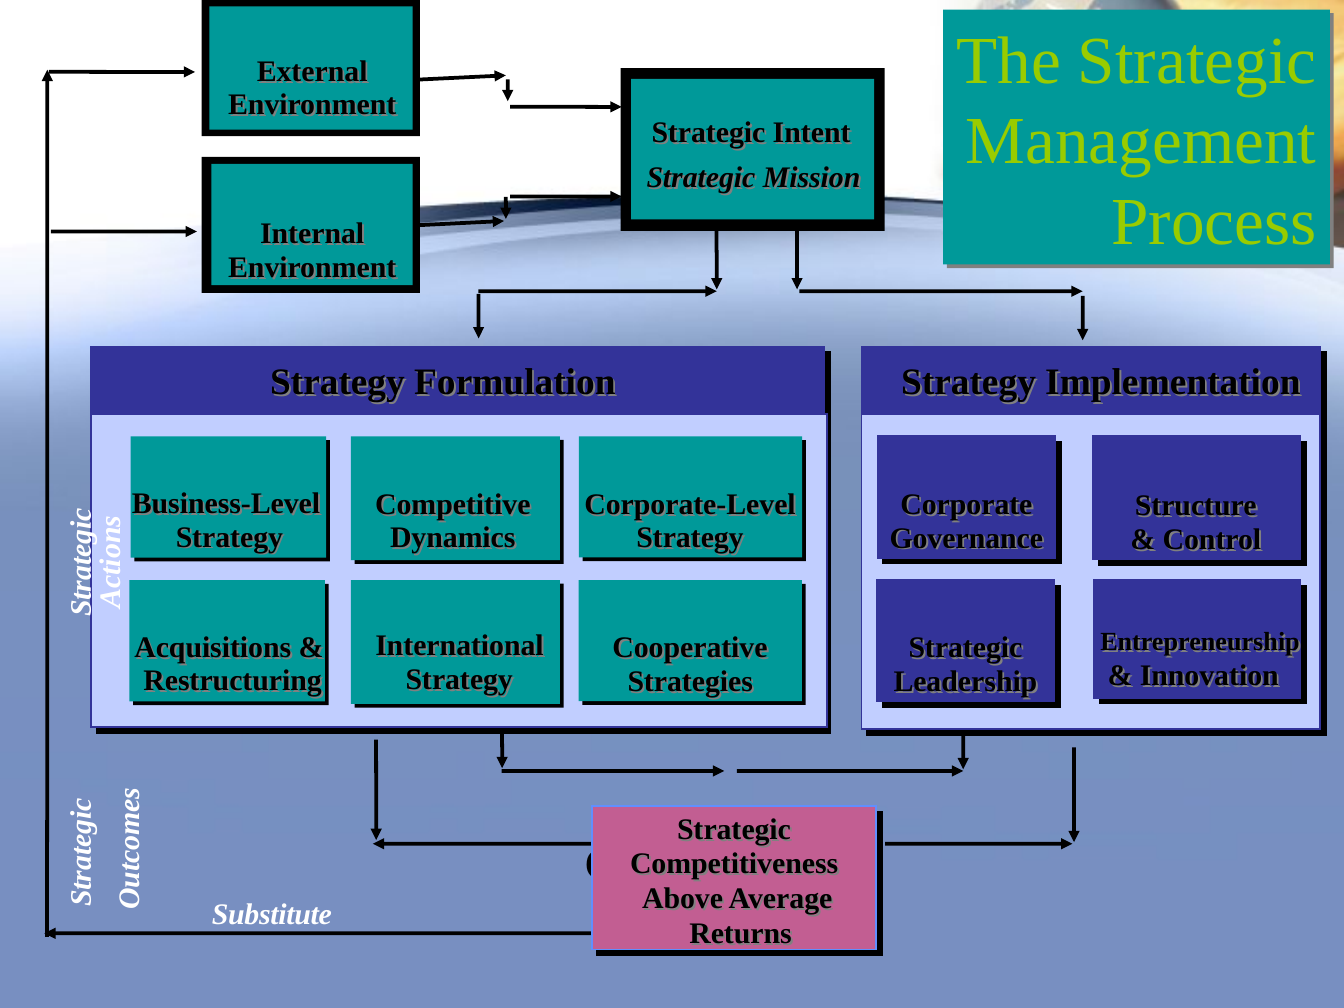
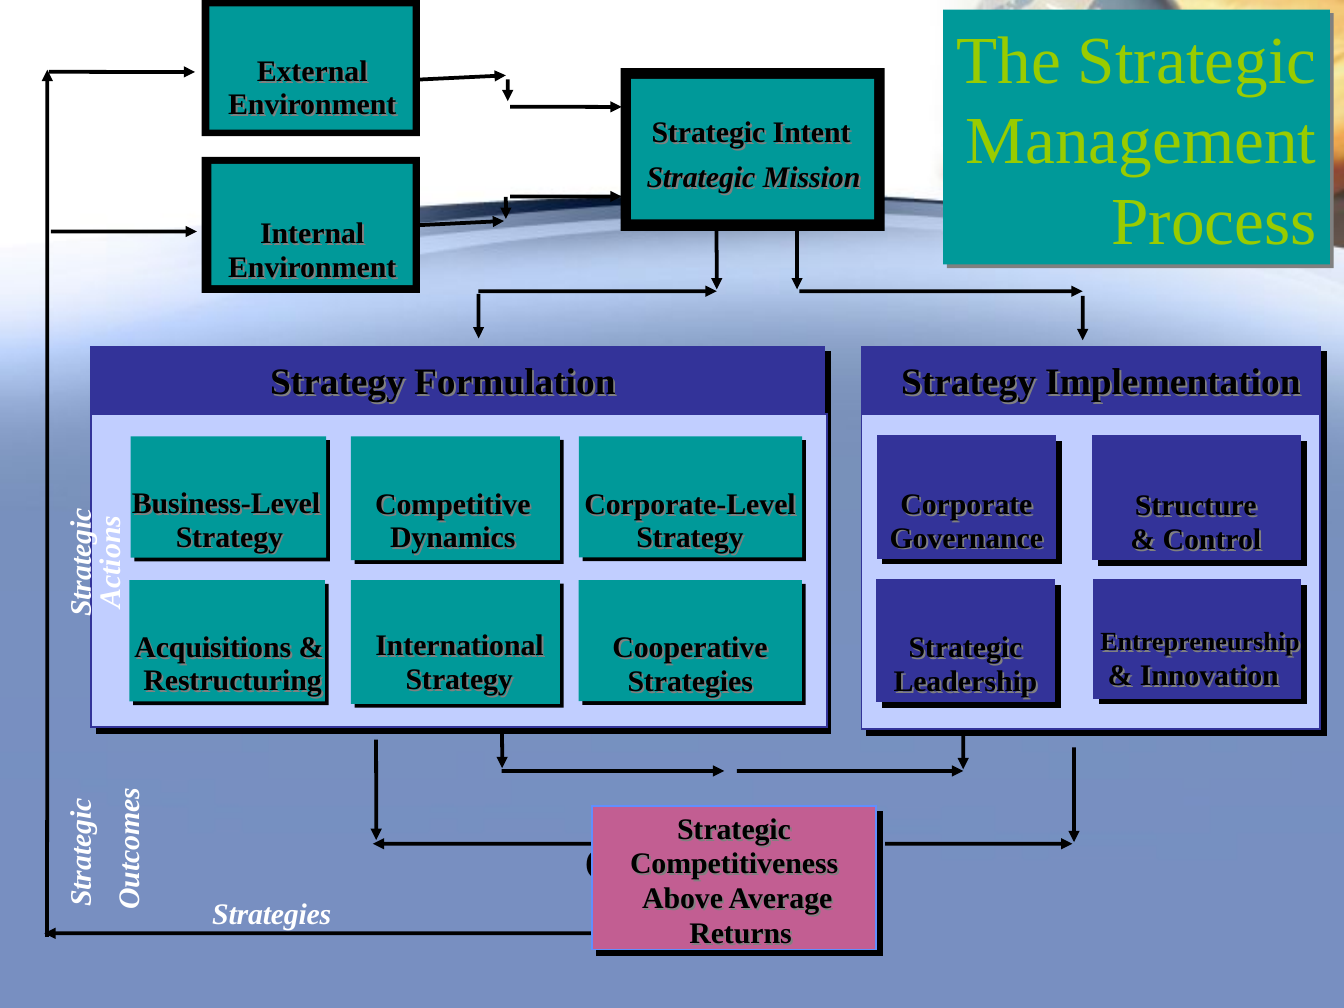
Substitute at (272, 914): Substitute -> Strategies
